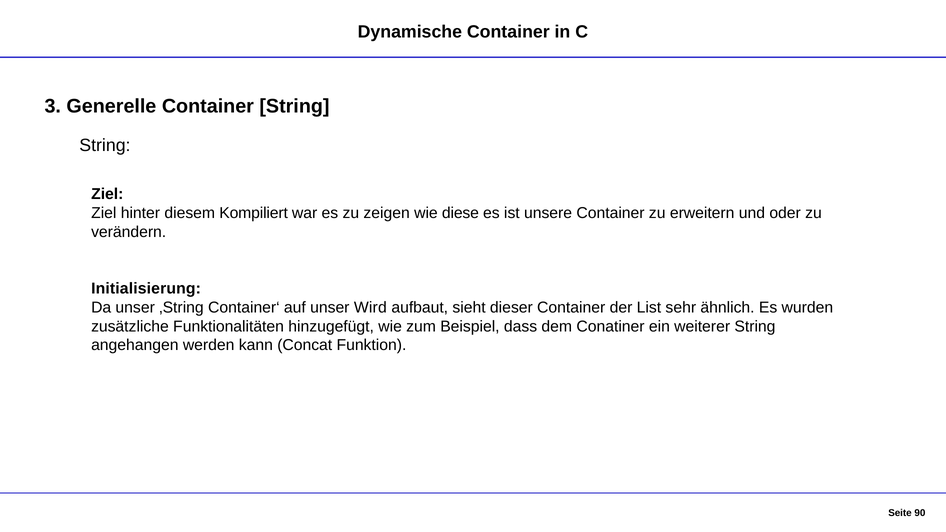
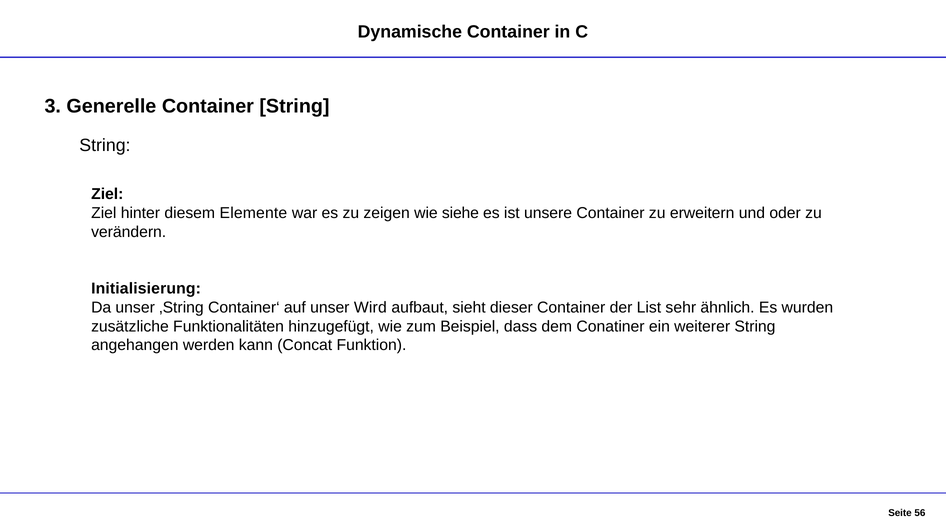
Kompiliert: Kompiliert -> Elemente
diese: diese -> siehe
90: 90 -> 56
